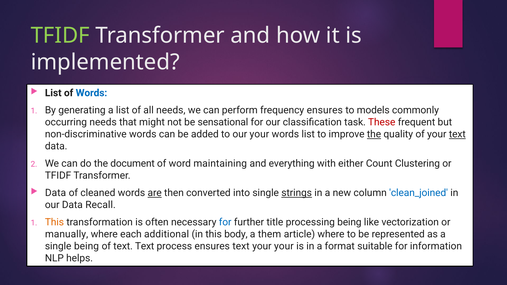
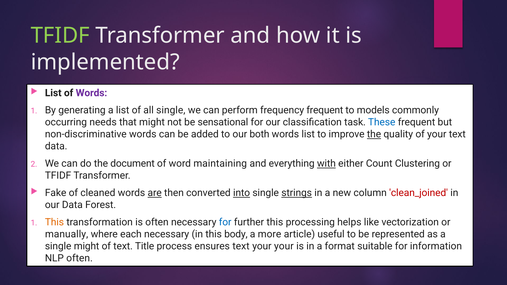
Words at (91, 93) colour: blue -> purple
all needs: needs -> single
frequency ensures: ensures -> frequent
These colour: red -> blue
our your: your -> both
text at (457, 134) underline: present -> none
with underline: none -> present
Data at (56, 193): Data -> Fake
into underline: none -> present
clean_joined colour: blue -> red
Recall: Recall -> Forest
further title: title -> this
processing being: being -> helps
each additional: additional -> necessary
them: them -> more
article where: where -> useful
single being: being -> might
text Text: Text -> Title
NLP helps: helps -> often
